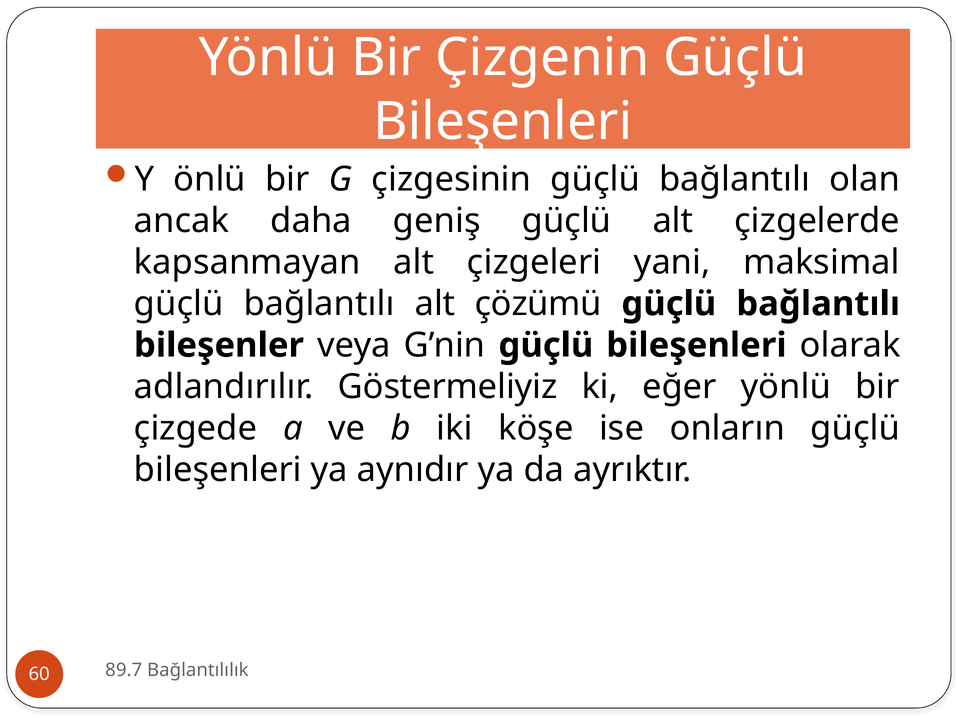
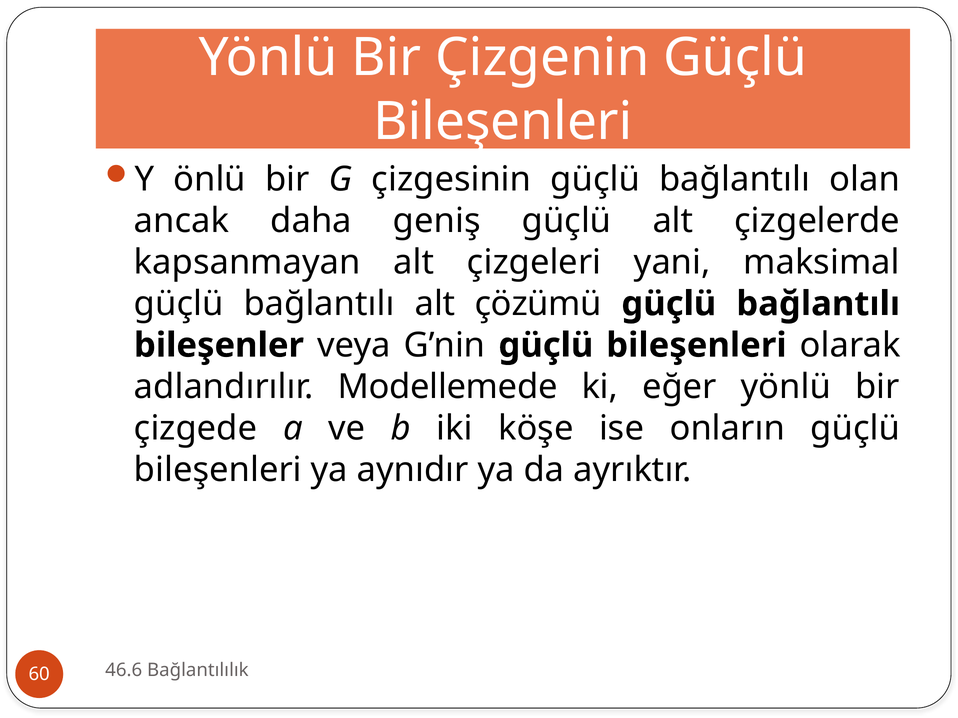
Göstermeliyiz: Göstermeliyiz -> Modellemede
89.7: 89.7 -> 46.6
